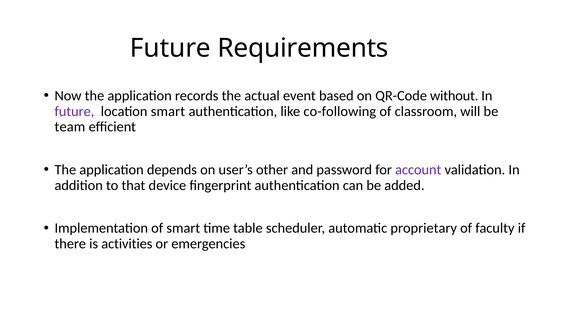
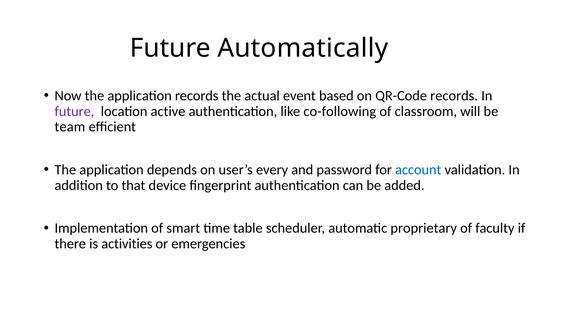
Requirements: Requirements -> Automatically
QR-Code without: without -> records
location smart: smart -> active
other: other -> every
account colour: purple -> blue
